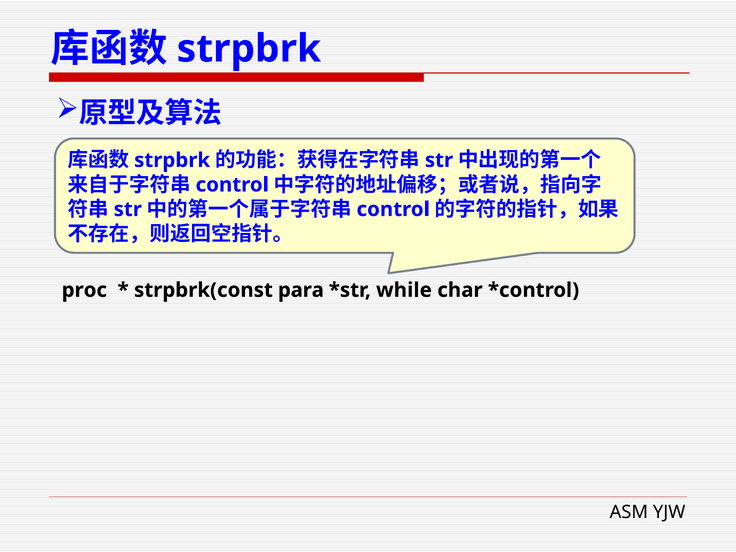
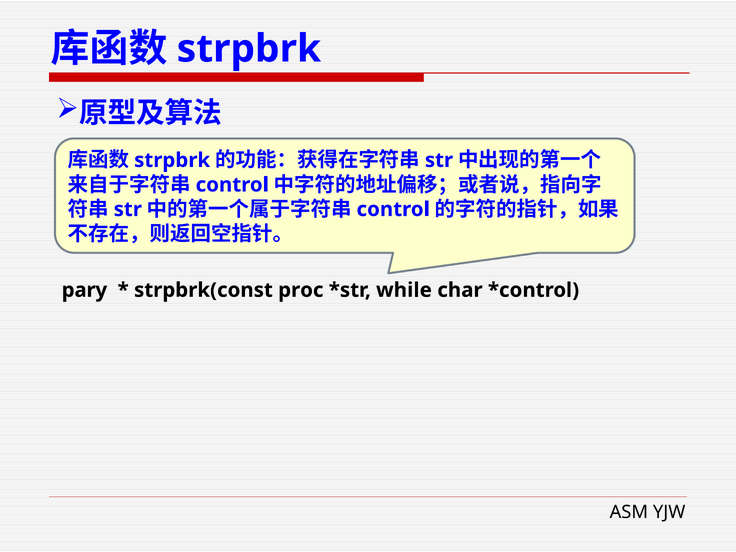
proc: proc -> pary
para: para -> proc
